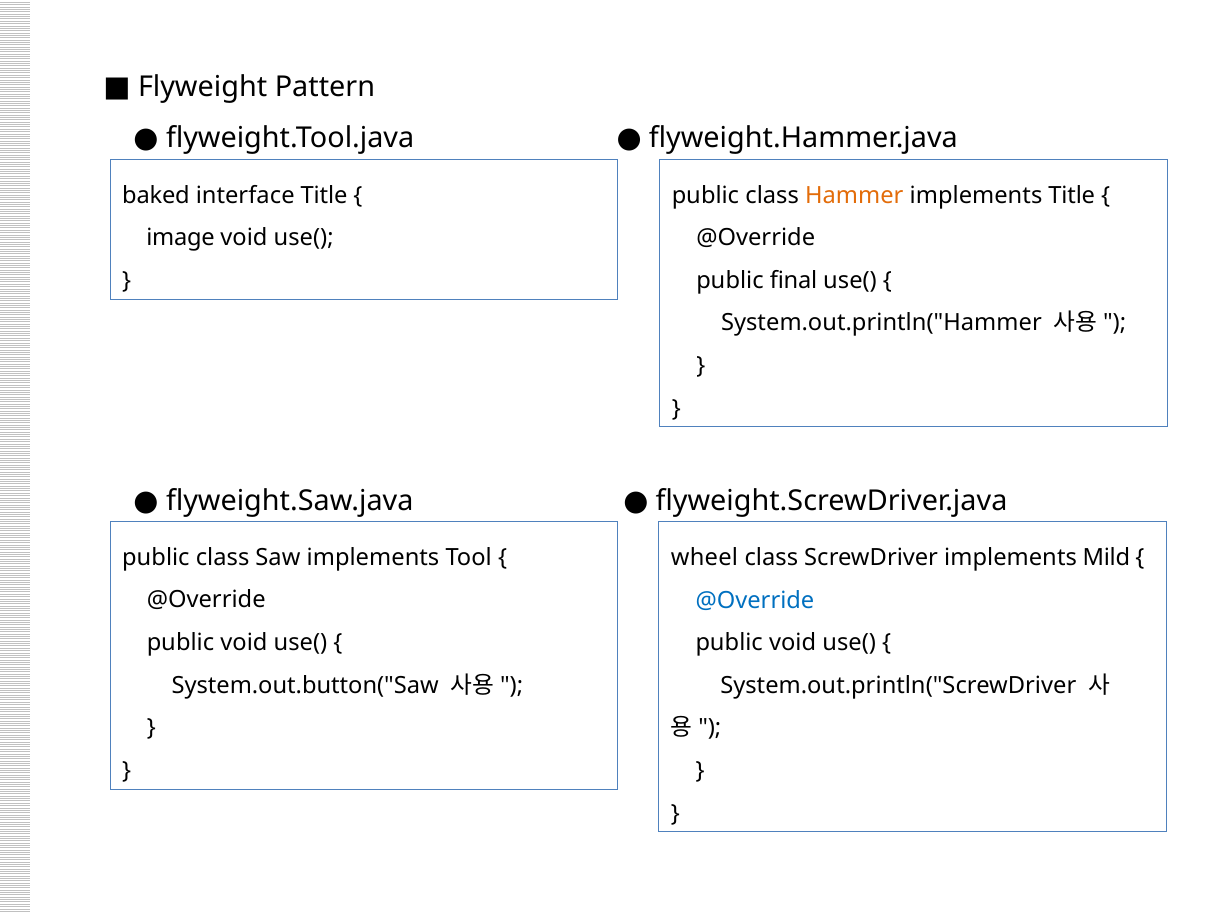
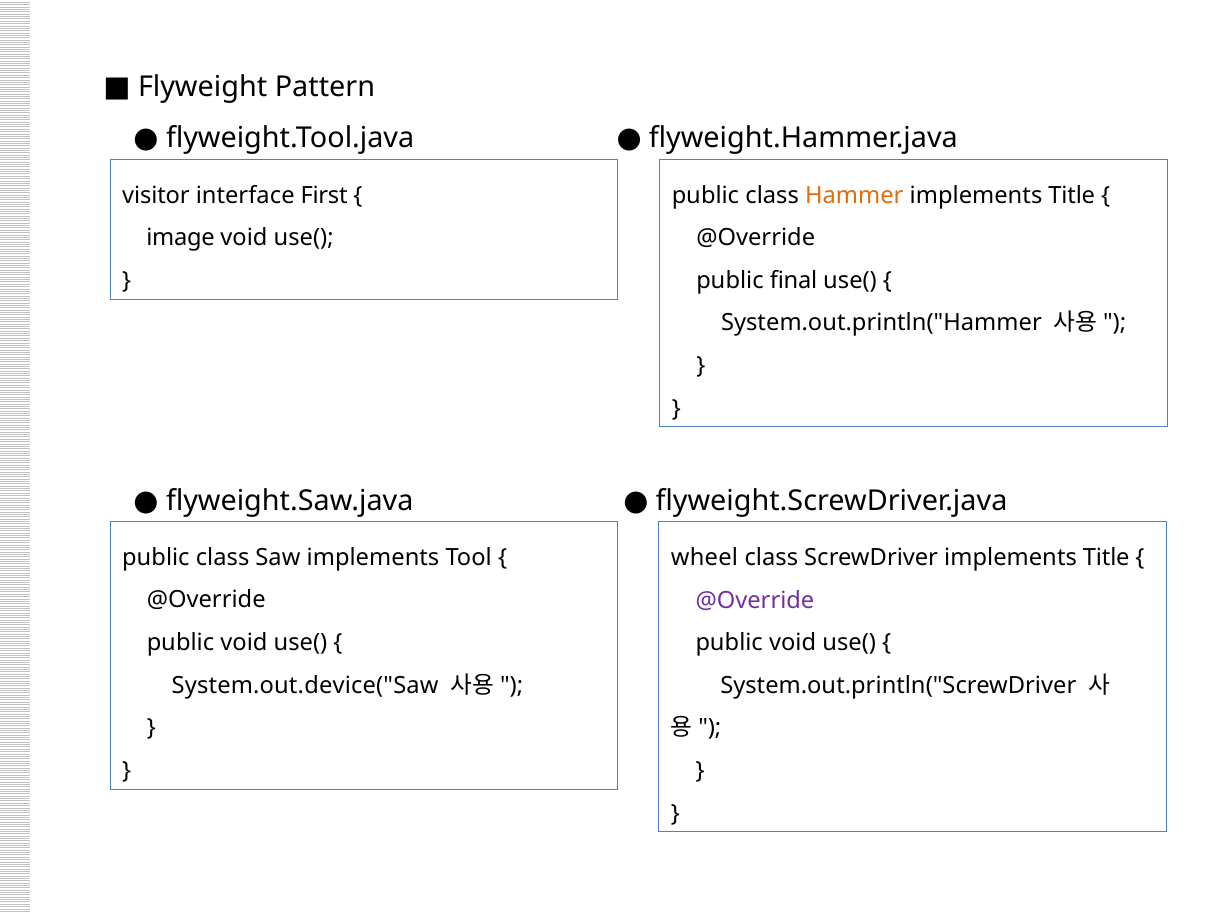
baked: baked -> visitor
interface Title: Title -> First
ScrewDriver implements Mild: Mild -> Title
@Override at (755, 601) colour: blue -> purple
System.out.button("Saw: System.out.button("Saw -> System.out.device("Saw
